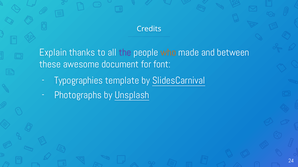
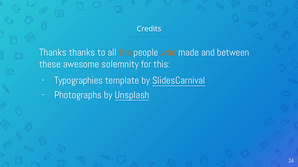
Explain at (53, 53): Explain -> Thanks
the colour: purple -> orange
document: document -> solemnity
font: font -> this
